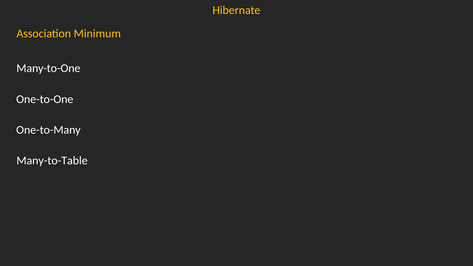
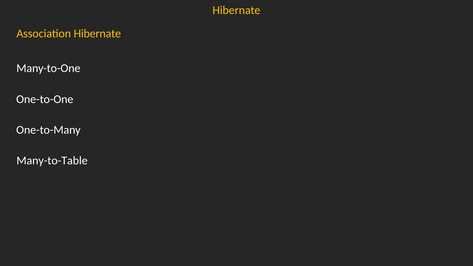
Association Minimum: Minimum -> Hibernate
